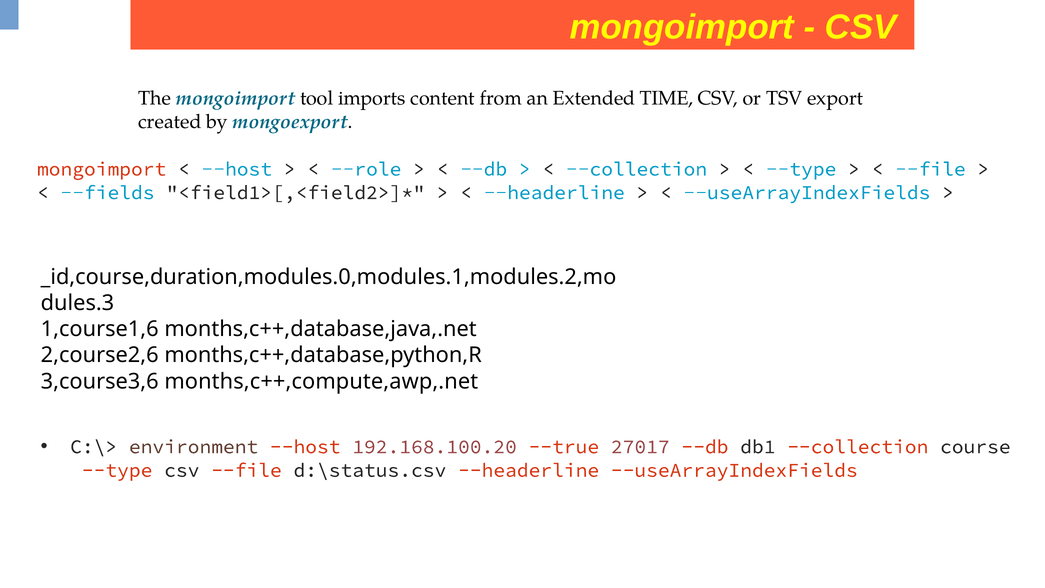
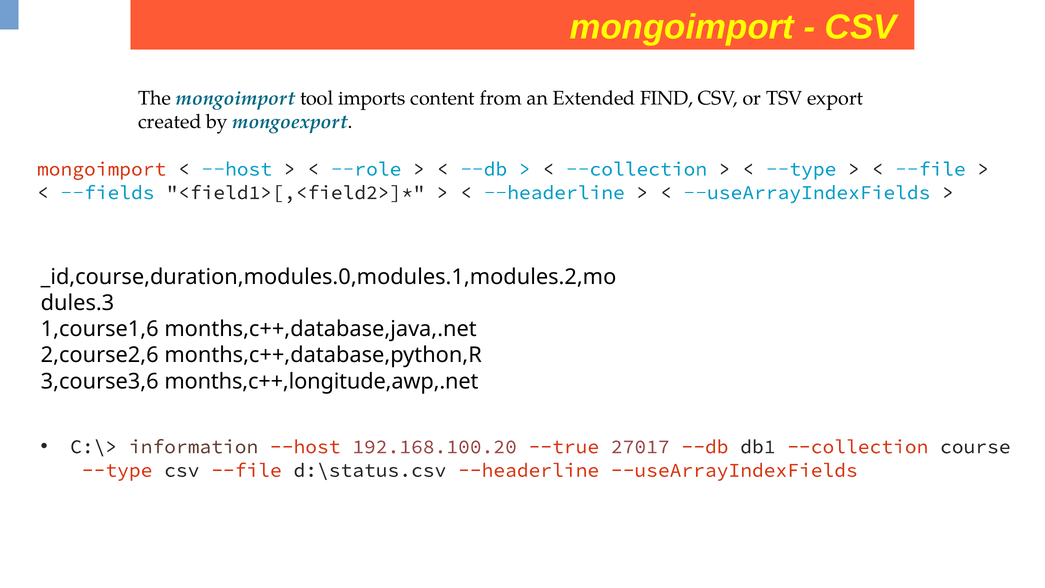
TIME: TIME -> FIND
months,c++,compute,awp,.net: months,c++,compute,awp,.net -> months,c++,longitude,awp,.net
environment: environment -> information
